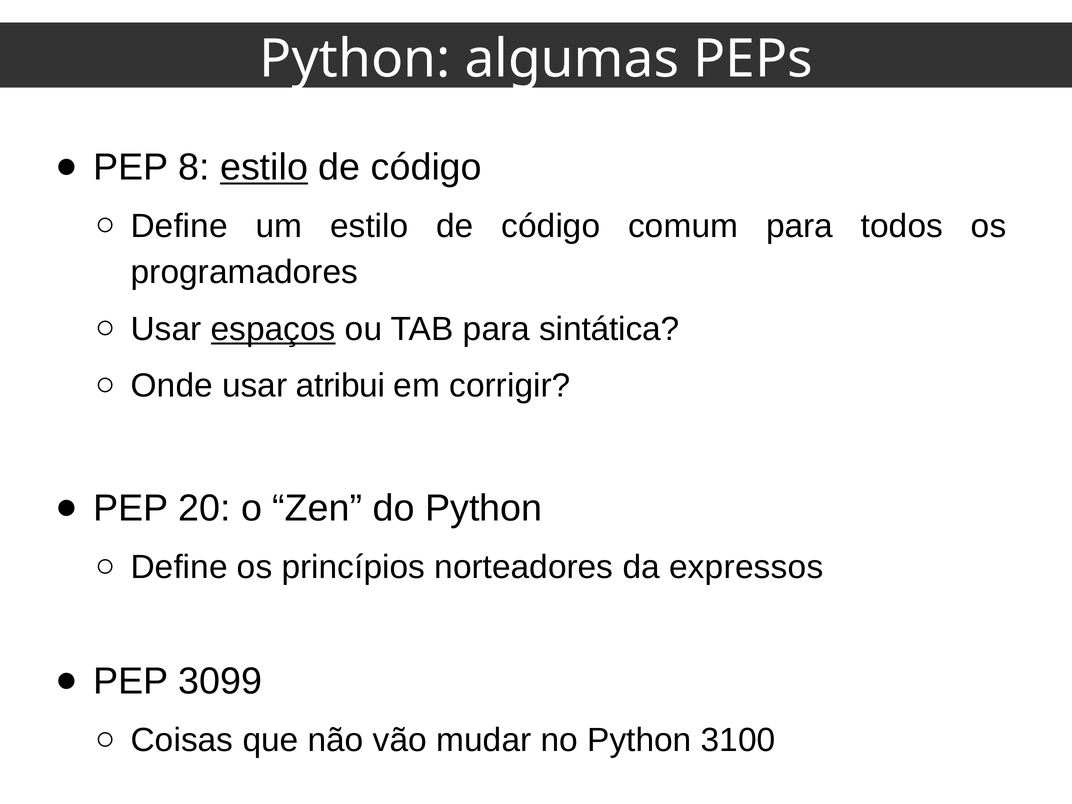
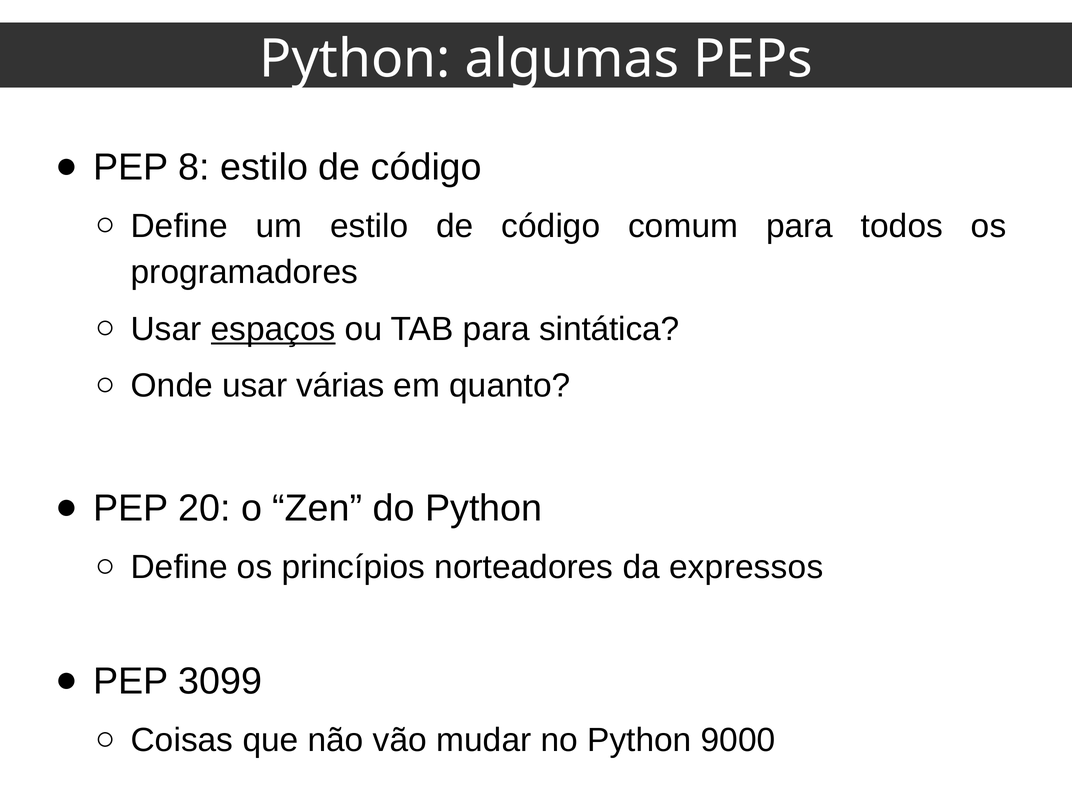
estilo at (264, 167) underline: present -> none
atribui: atribui -> várias
corrigir: corrigir -> quanto
3100: 3100 -> 9000
